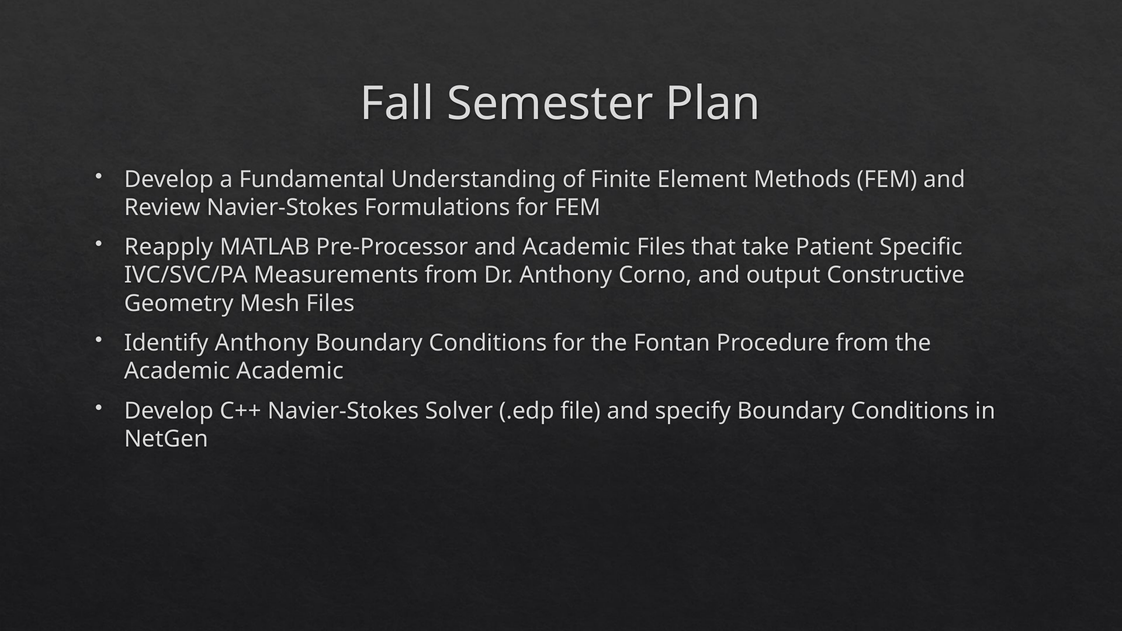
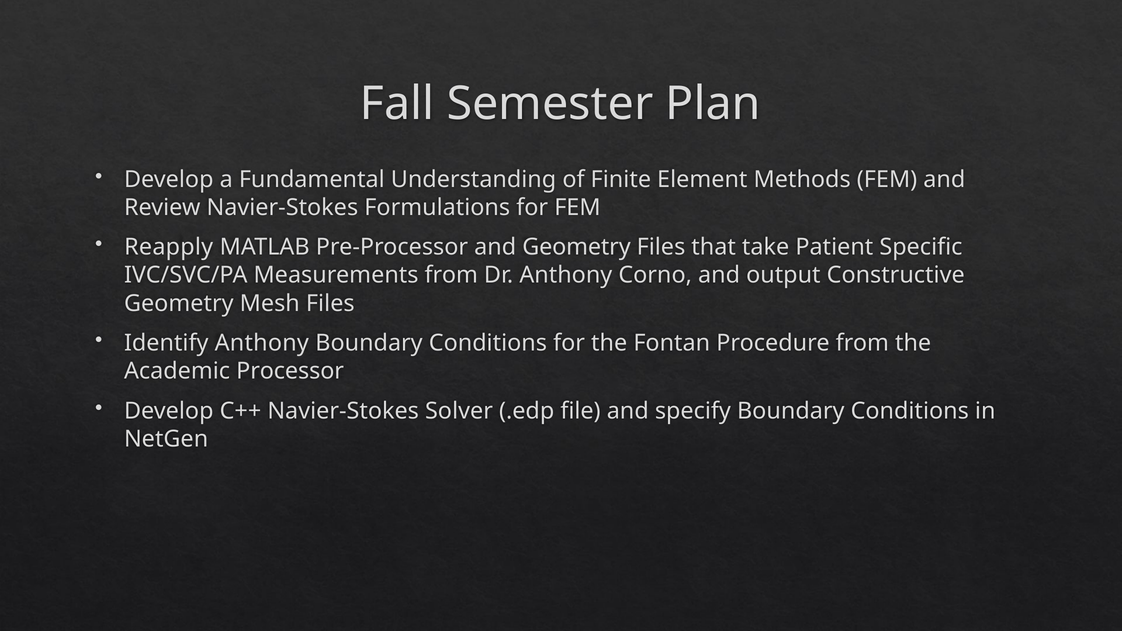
and Academic: Academic -> Geometry
Academic Academic: Academic -> Processor
